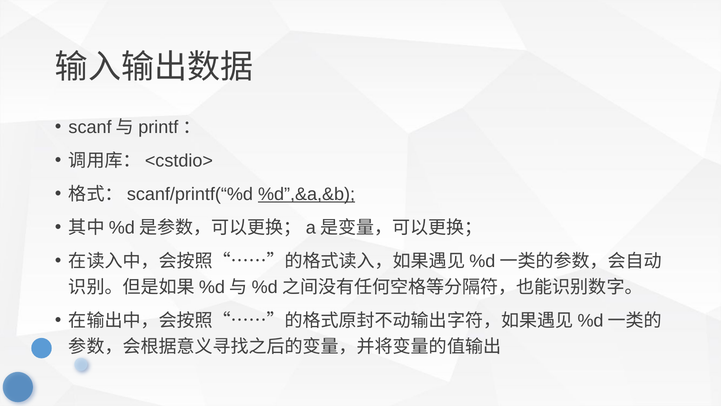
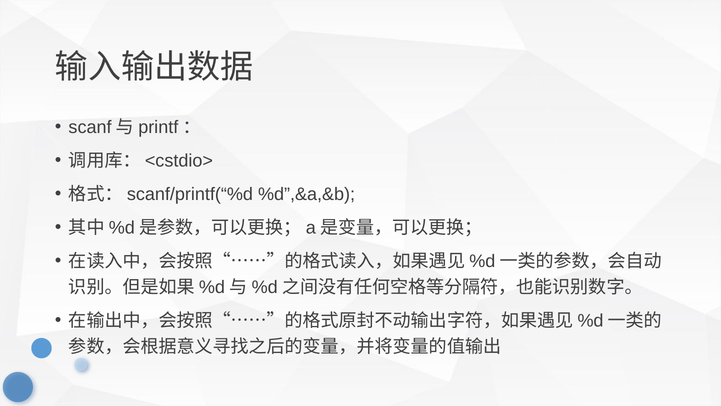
%d”,&a,&b underline: present -> none
